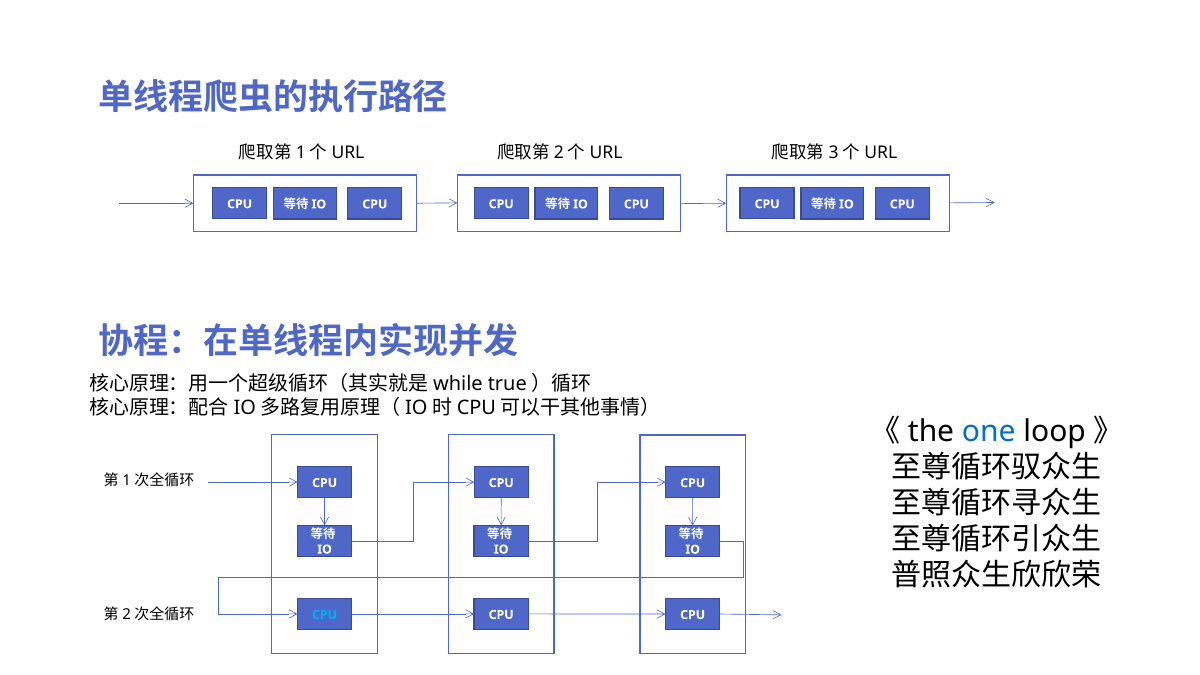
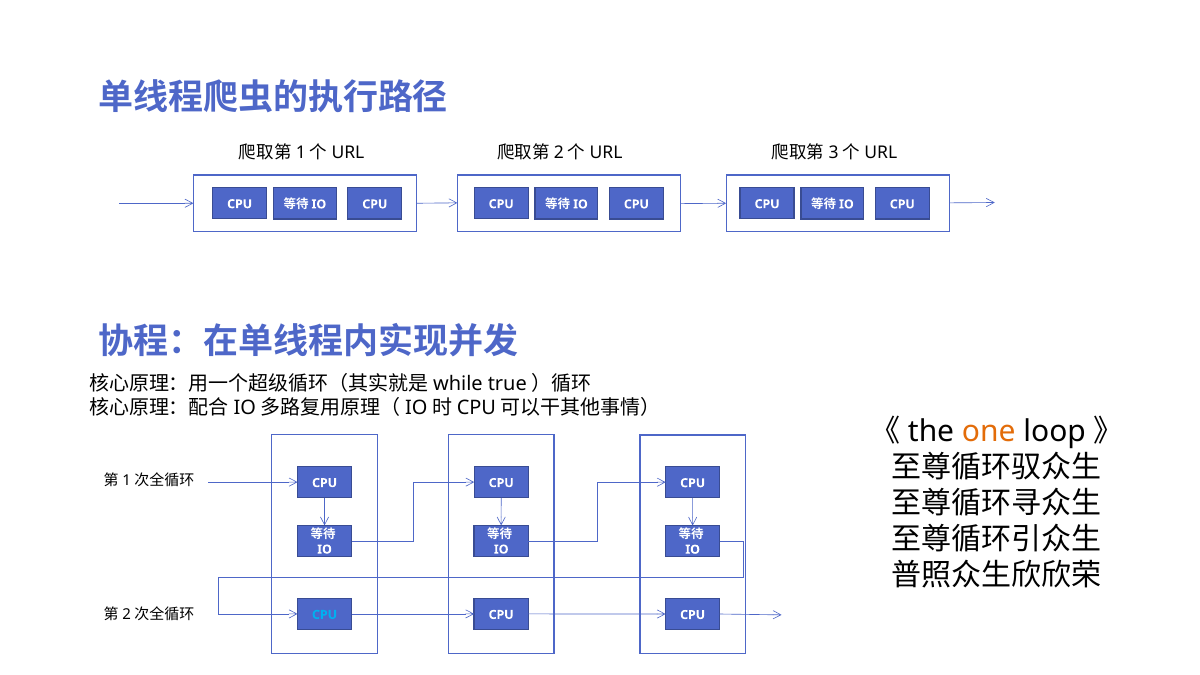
one colour: blue -> orange
